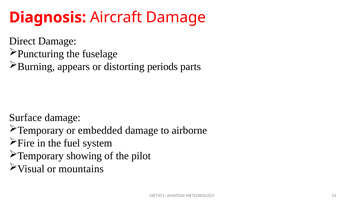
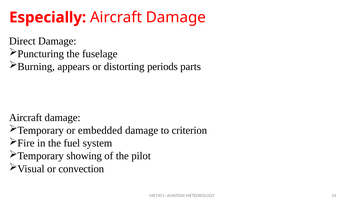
Diagnosis: Diagnosis -> Especially
Surface at (25, 118): Surface -> Aircraft
airborne: airborne -> criterion
mountains: mountains -> convection
